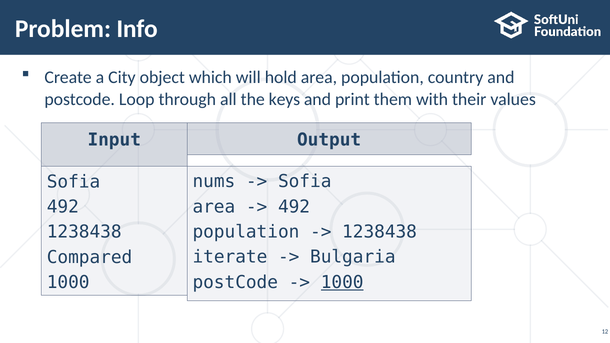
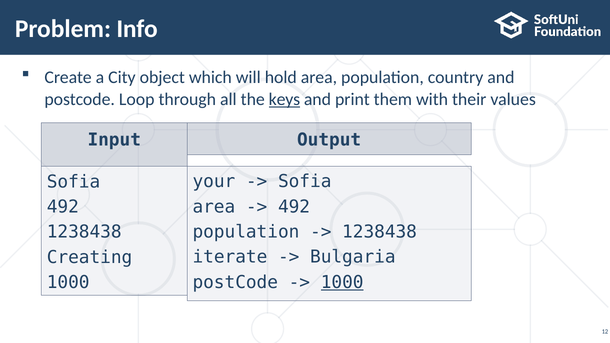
keys underline: none -> present
nums: nums -> your
Compared: Compared -> Creating
